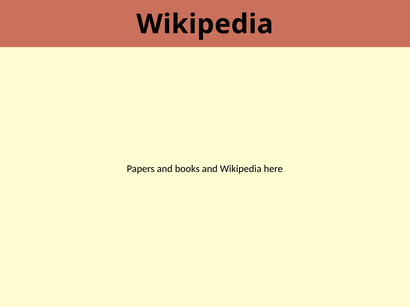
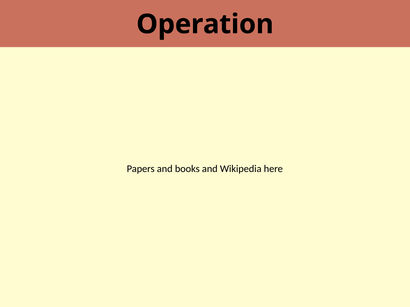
Wikipedia at (205, 24): Wikipedia -> Operation
